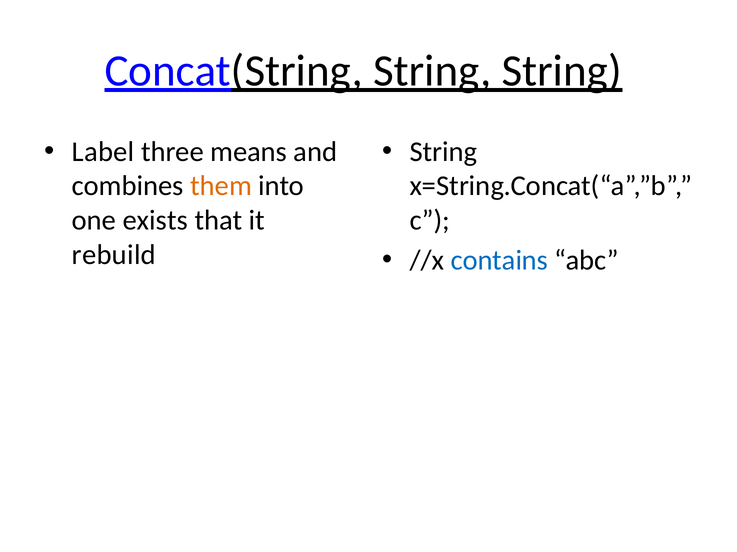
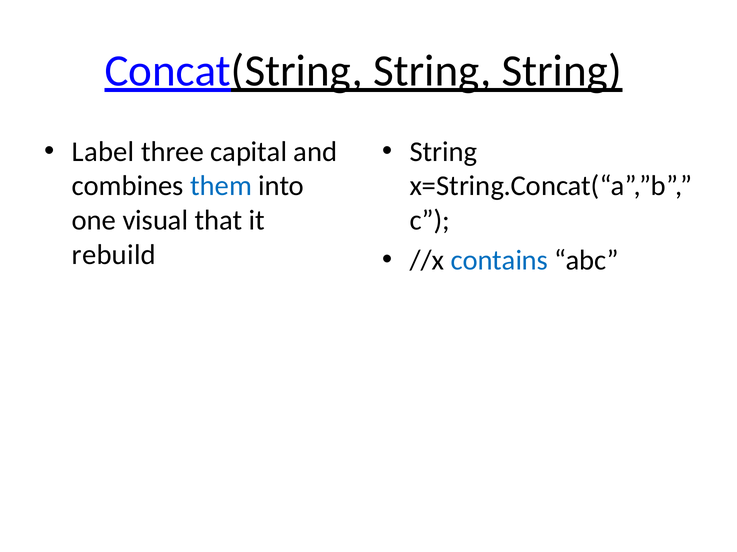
means: means -> capital
them colour: orange -> blue
exists: exists -> visual
